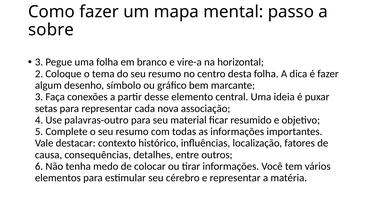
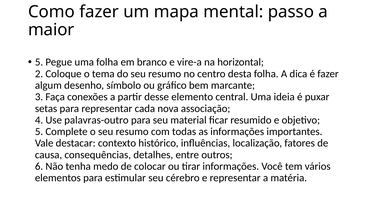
sobre: sobre -> maior
3 at (39, 62): 3 -> 5
